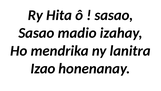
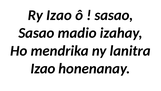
Ry Hita: Hita -> Izao
